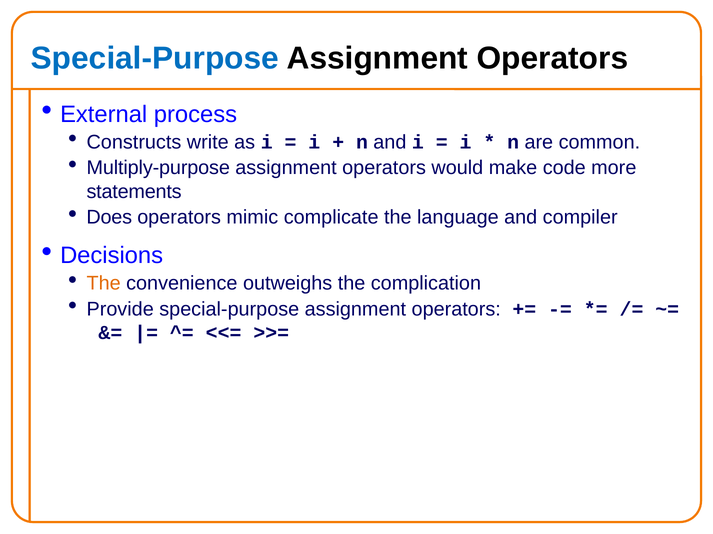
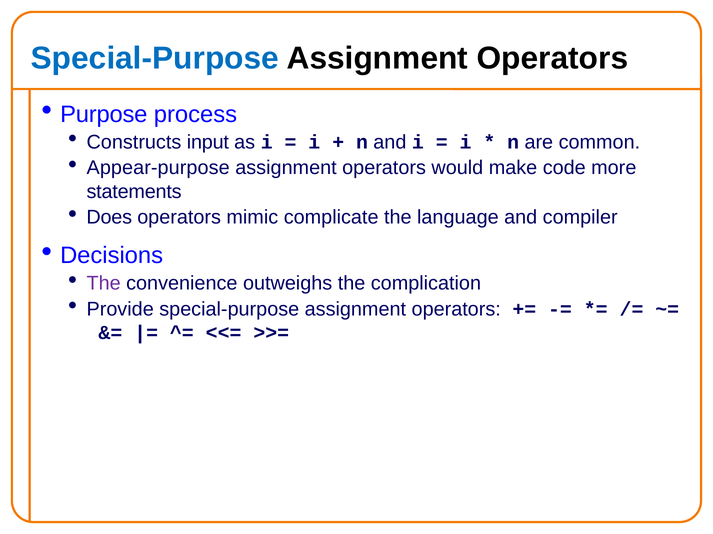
External: External -> Purpose
write: write -> input
Multiply-purpose: Multiply-purpose -> Appear-purpose
The at (104, 284) colour: orange -> purple
